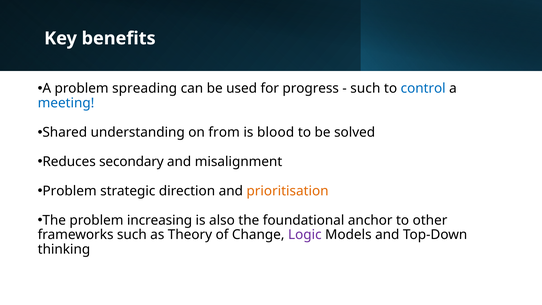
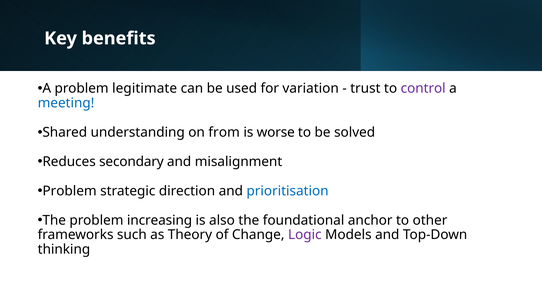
spreading: spreading -> legitimate
progress: progress -> variation
such at (365, 88): such -> trust
control colour: blue -> purple
blood: blood -> worse
prioritisation colour: orange -> blue
